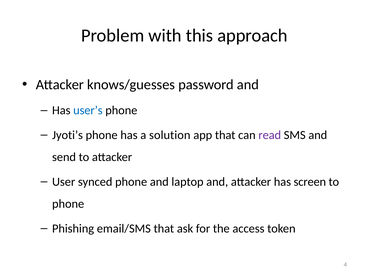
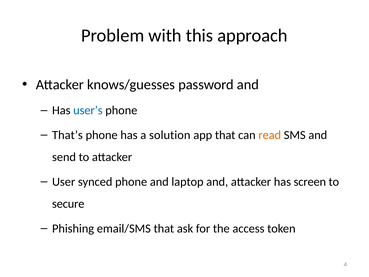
Jyoti’s: Jyoti’s -> That’s
read colour: purple -> orange
phone at (68, 204): phone -> secure
